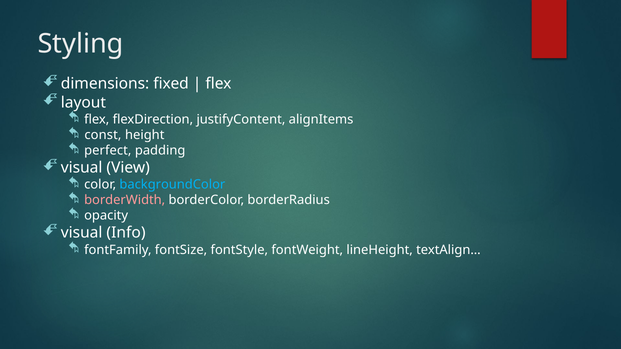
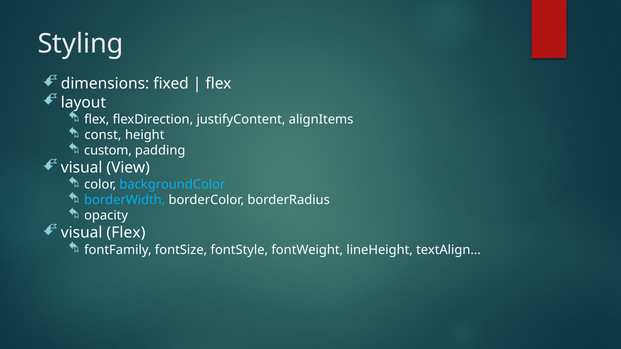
perfect: perfect -> custom
borderWidth colour: pink -> light blue
visual Info: Info -> Flex
